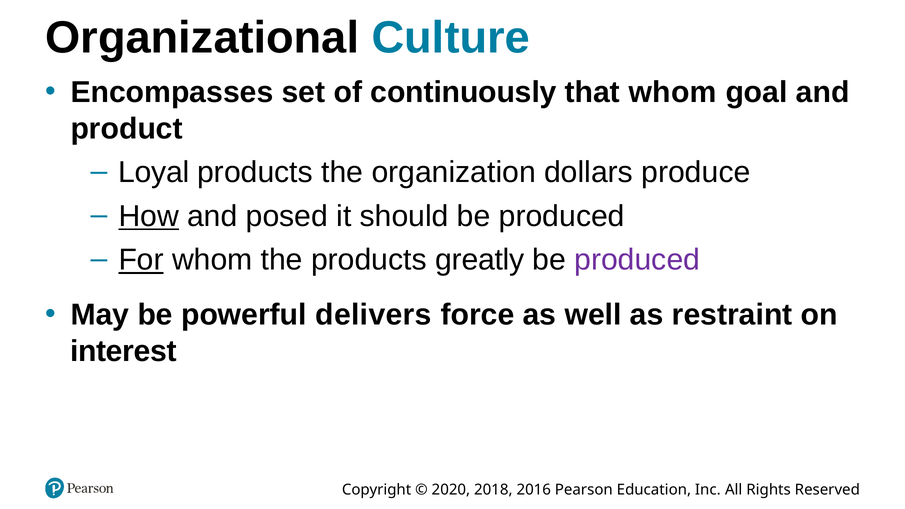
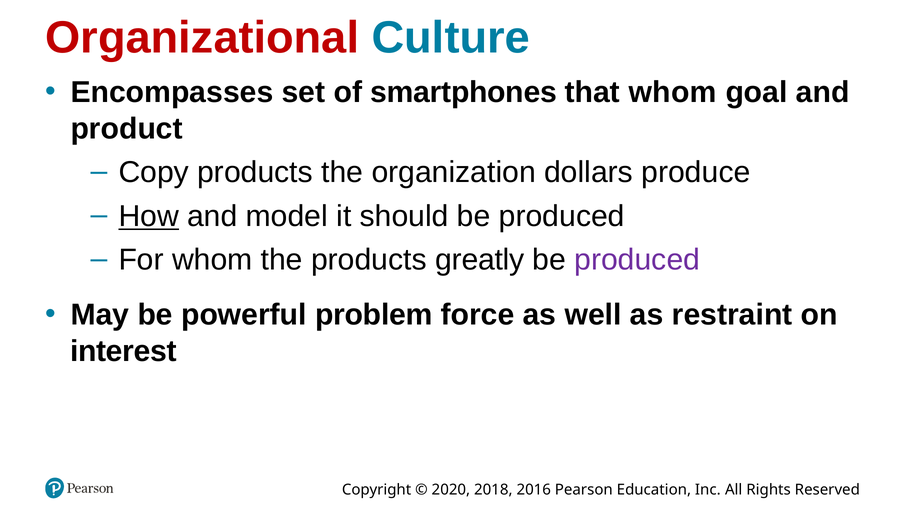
Organizational colour: black -> red
continuously: continuously -> smartphones
Loyal: Loyal -> Copy
posed: posed -> model
For underline: present -> none
delivers: delivers -> problem
